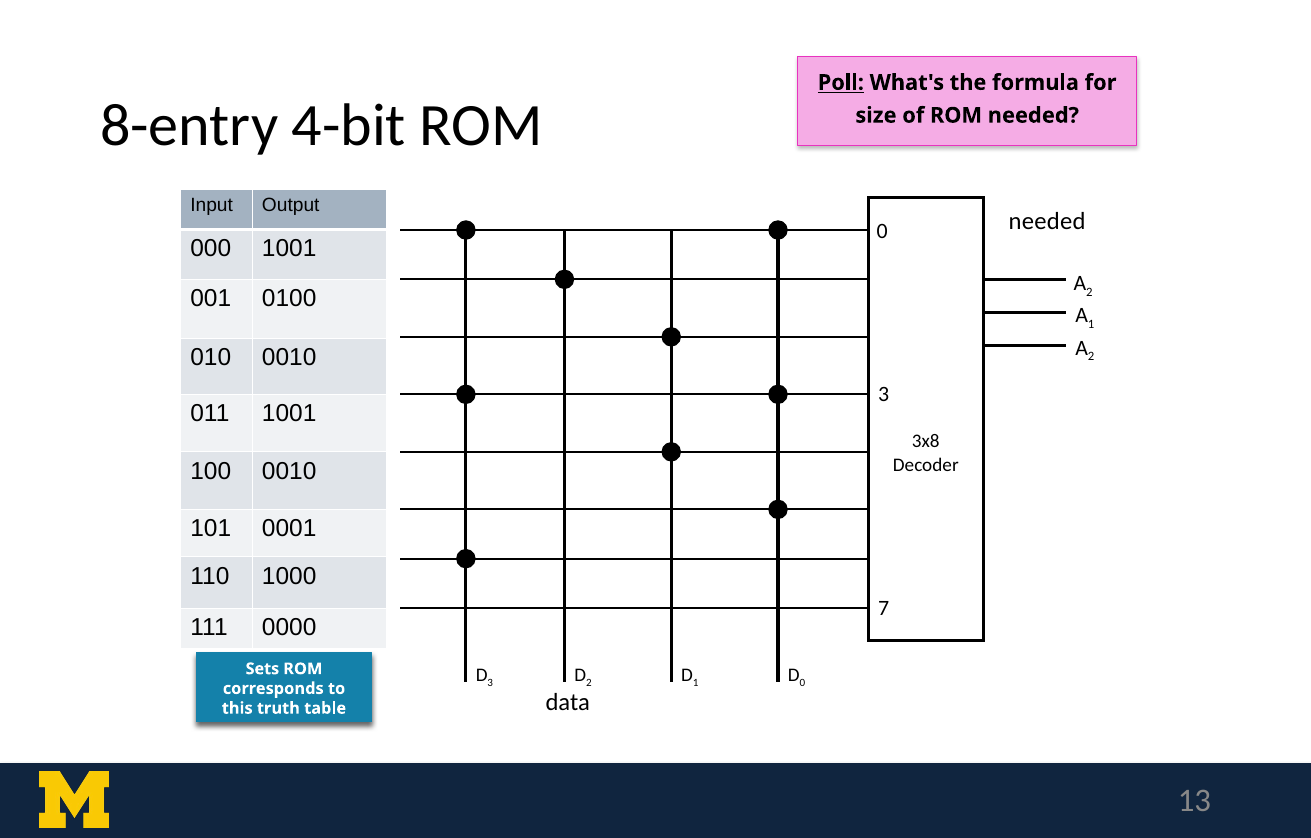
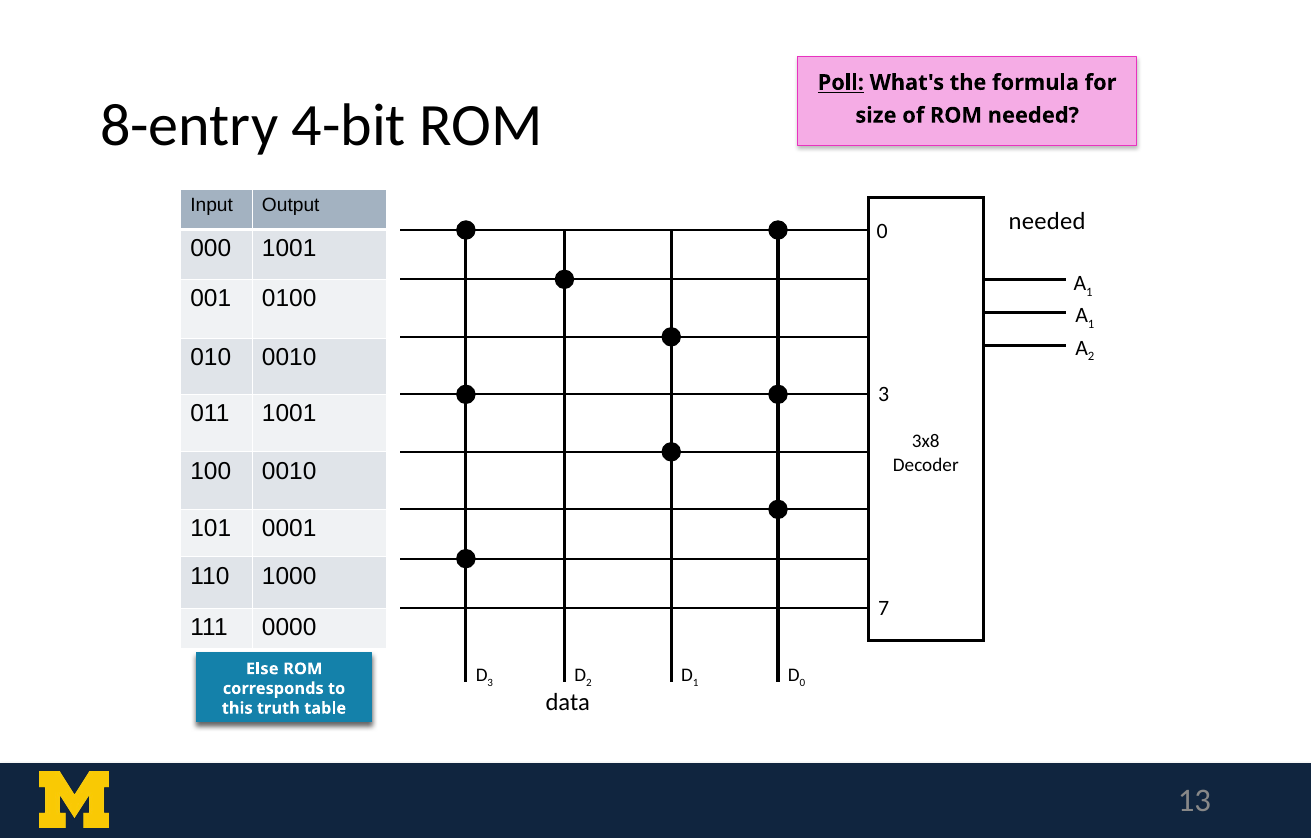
2 at (1089, 292): 2 -> 1
Sets: Sets -> Else
